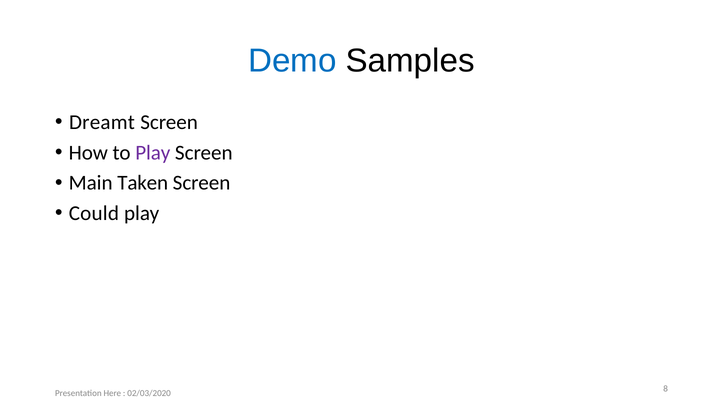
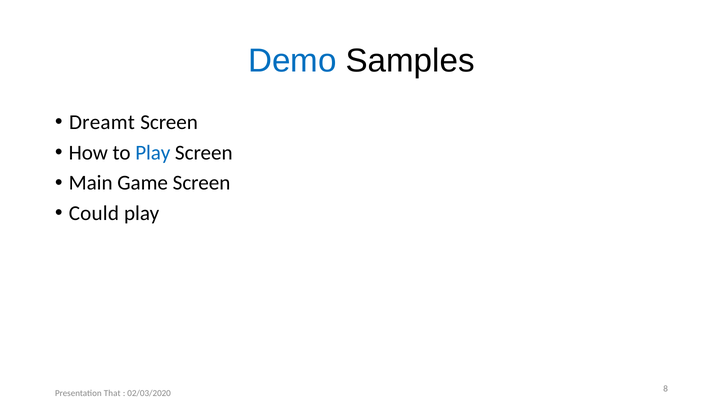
Play at (153, 153) colour: purple -> blue
Taken: Taken -> Game
Here: Here -> That
